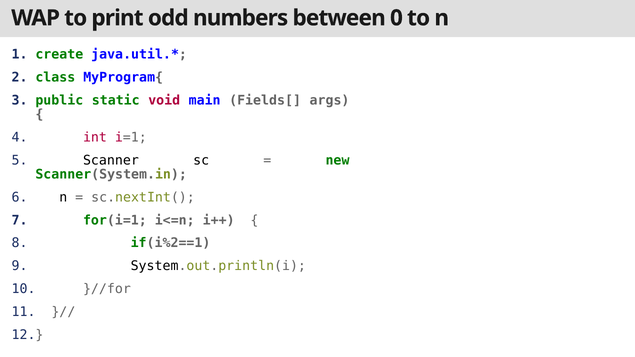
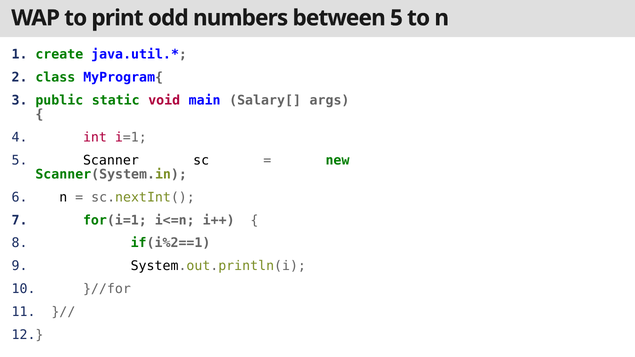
between 0: 0 -> 5
Fields[: Fields[ -> Salary[
